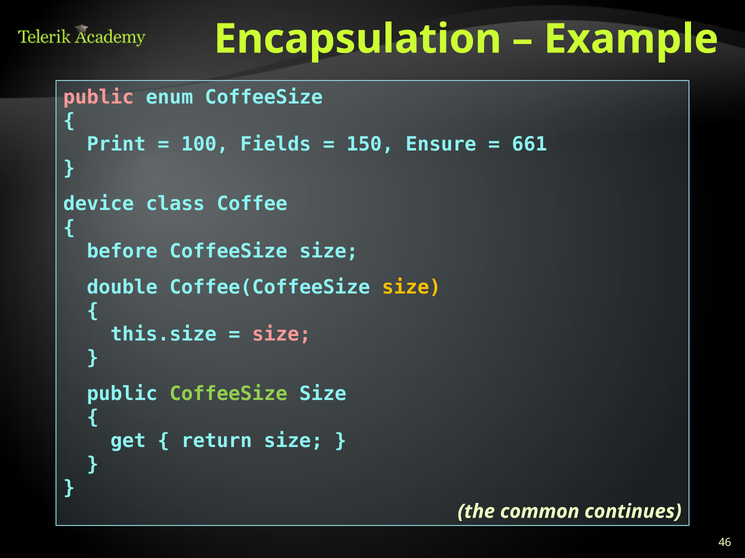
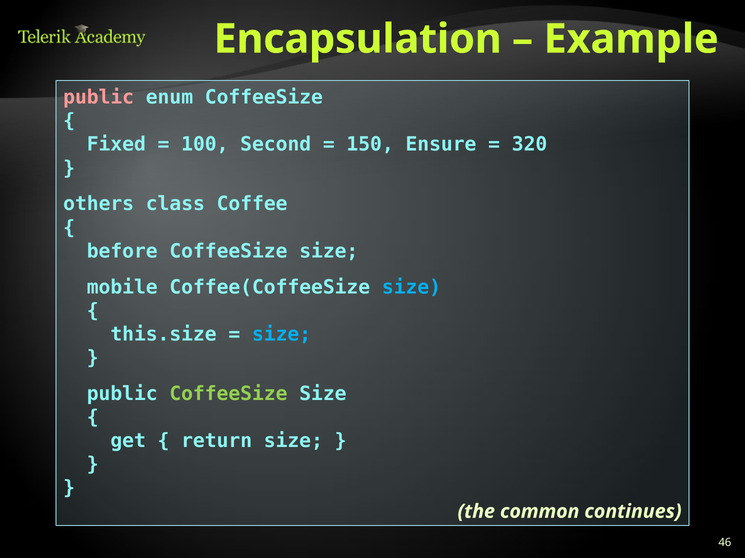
Print: Print -> Fixed
Fields: Fields -> Second
661: 661 -> 320
device: device -> others
double: double -> mobile
size at (412, 287) colour: yellow -> light blue
size at (282, 335) colour: pink -> light blue
